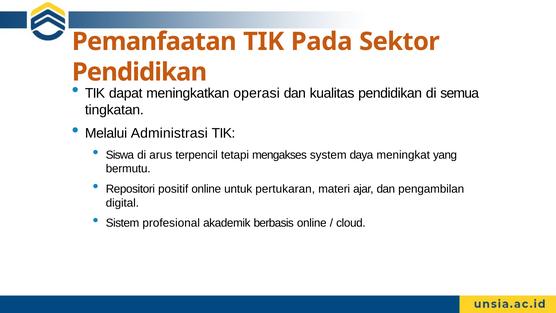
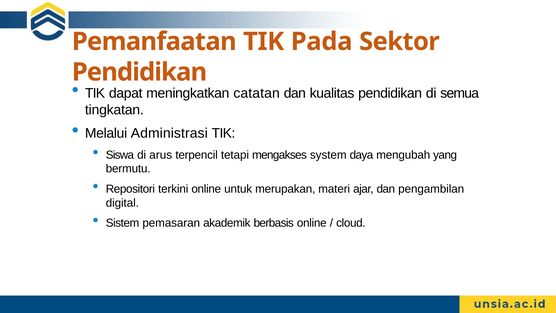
operasi: operasi -> catatan
meningkat: meningkat -> mengubah
positif: positif -> terkini
pertukaran: pertukaran -> merupakan
profesional: profesional -> pemasaran
